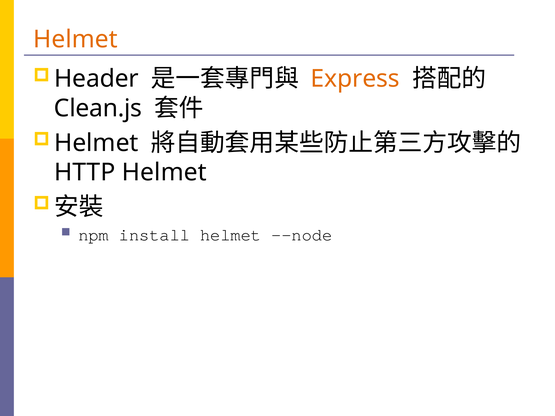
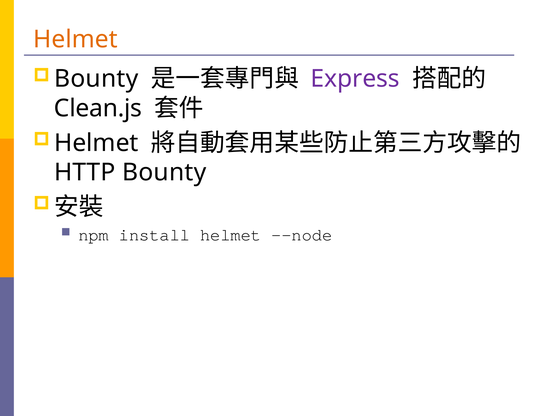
Header at (96, 79): Header -> Bounty
Express colour: orange -> purple
HTTP Helmet: Helmet -> Bounty
